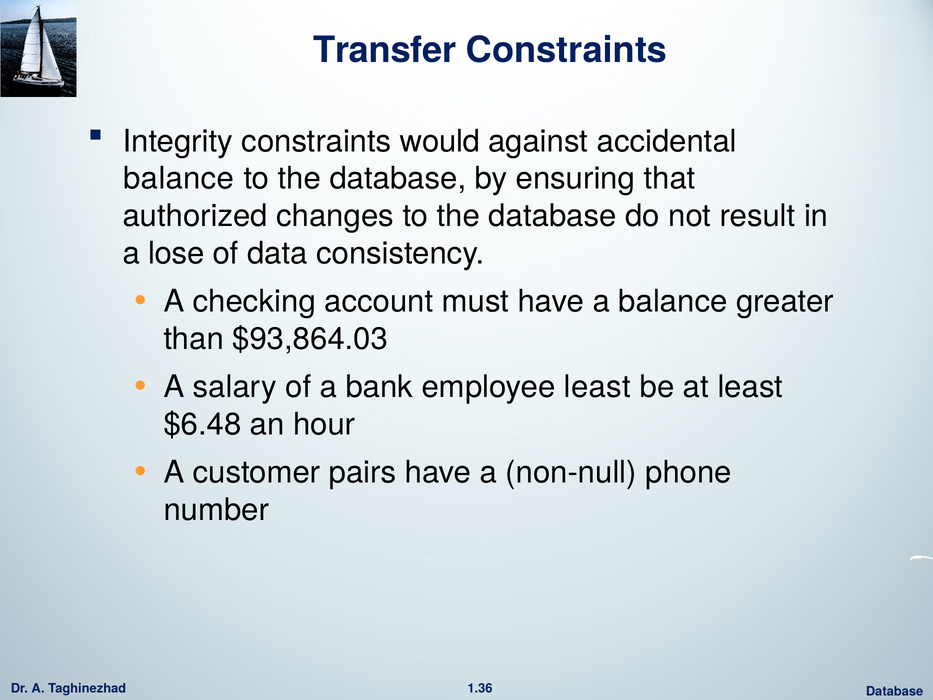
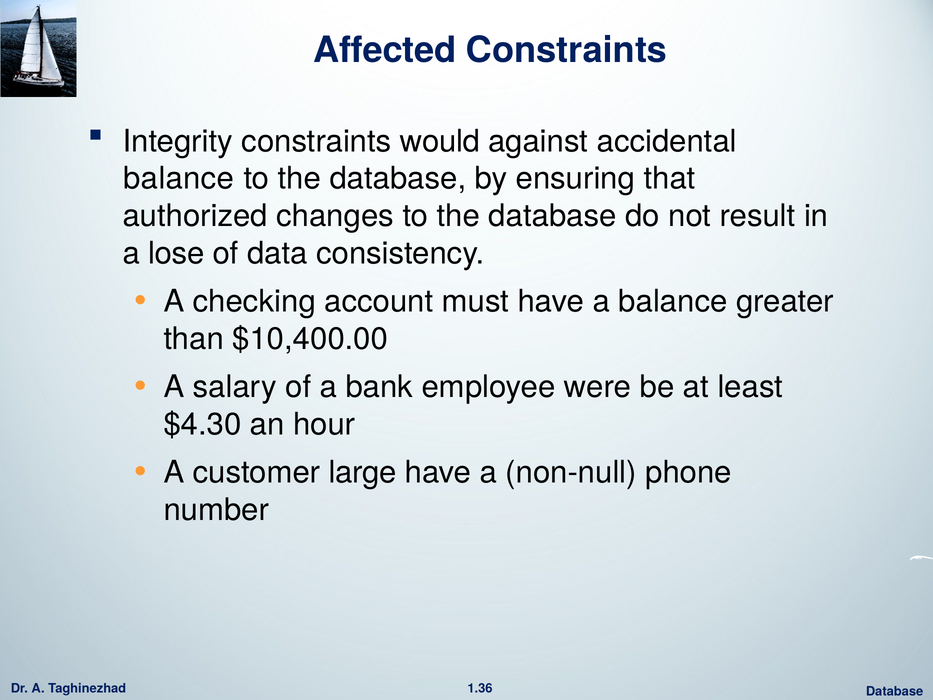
Transfer: Transfer -> Affected
$93,864.03: $93,864.03 -> $10,400.00
employee least: least -> were
$6.48: $6.48 -> $4.30
pairs: pairs -> large
